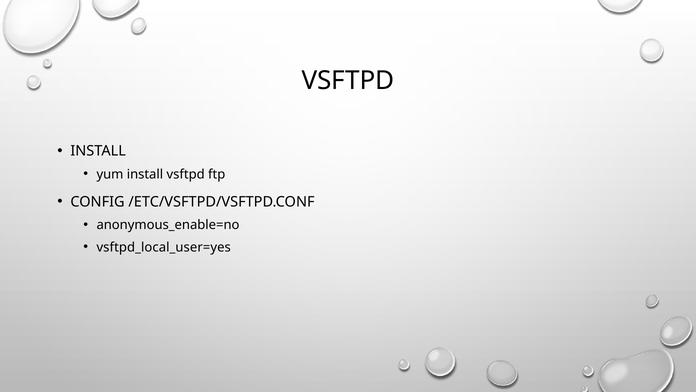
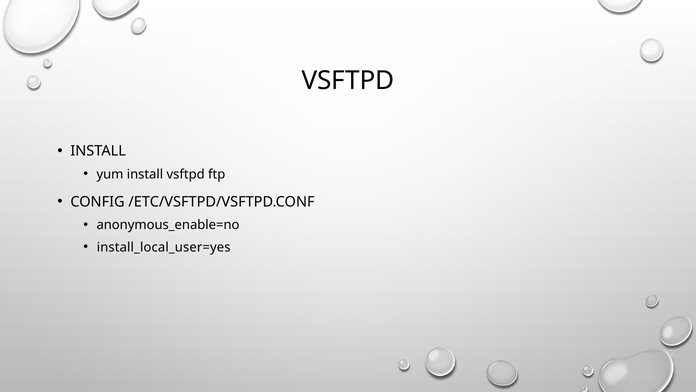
vsftpd_local_user=yes: vsftpd_local_user=yes -> install_local_user=yes
